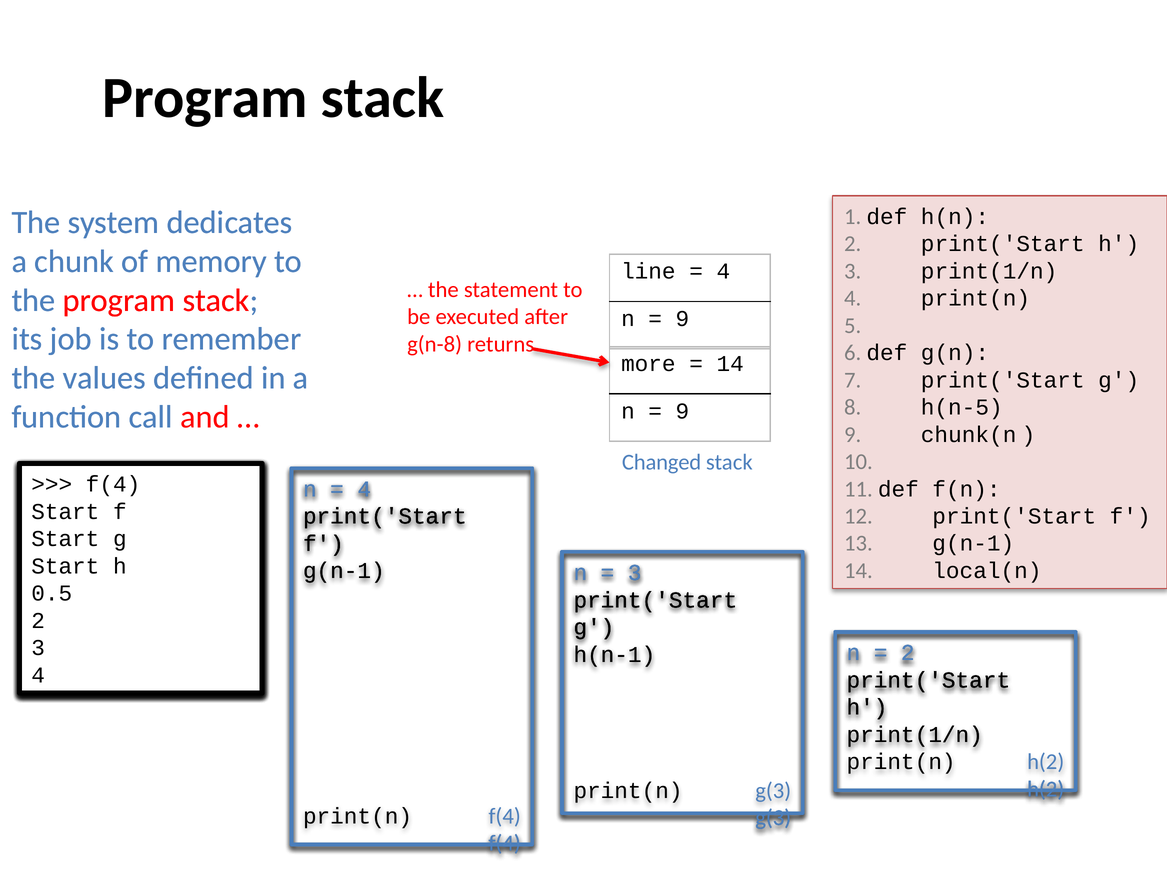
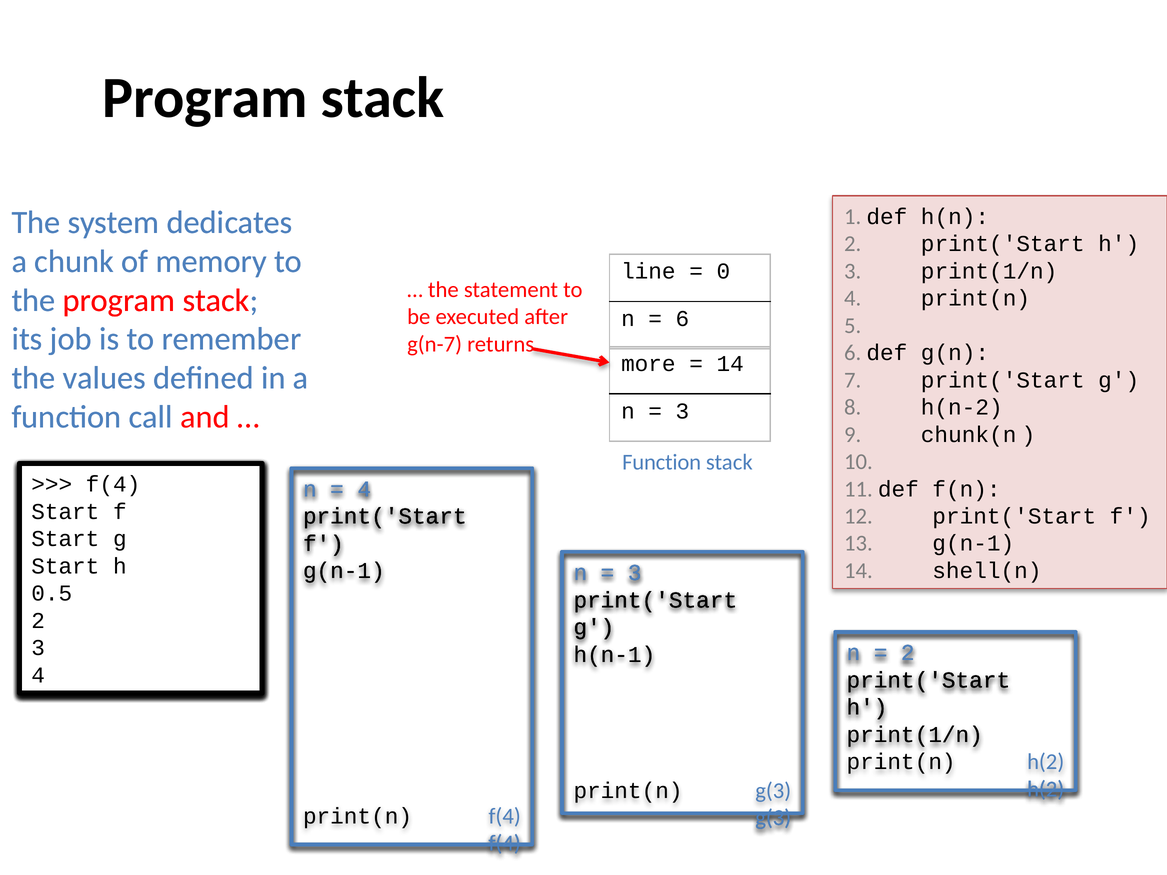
4 at (723, 271): 4 -> 0
9 at (682, 319): 9 -> 6
g(n-8: g(n-8 -> g(n-7
h(n-5: h(n-5 -> h(n-2
9 at (682, 411): 9 -> 3
Changed at (662, 462): Changed -> Function
local(n: local(n -> shell(n
